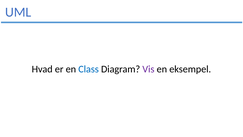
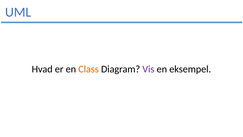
Class colour: blue -> orange
